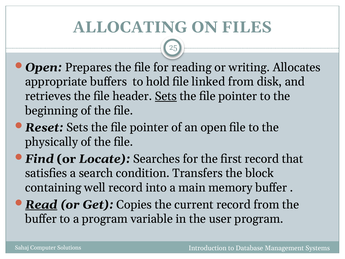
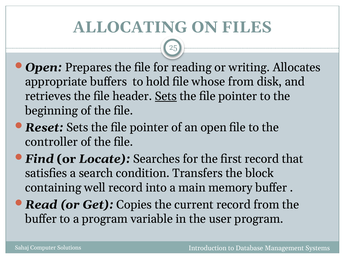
linked: linked -> whose
physically: physically -> controller
Read underline: present -> none
